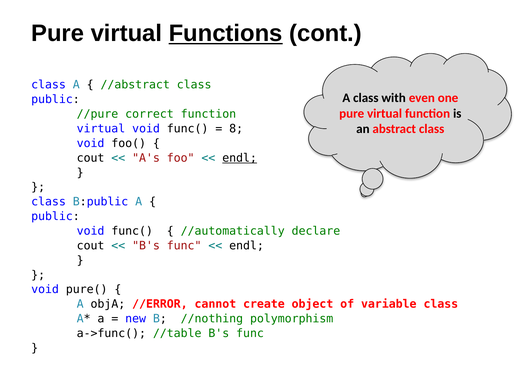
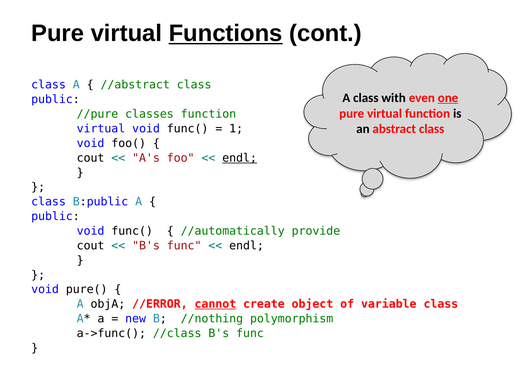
one underline: none -> present
correct: correct -> classes
8: 8 -> 1
declare: declare -> provide
cannot underline: none -> present
//table: //table -> //class
